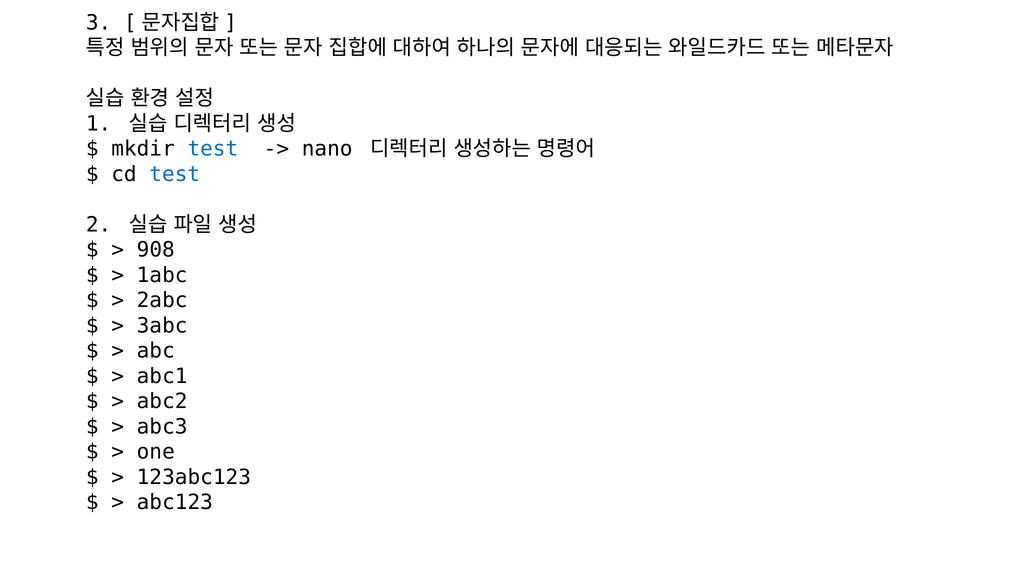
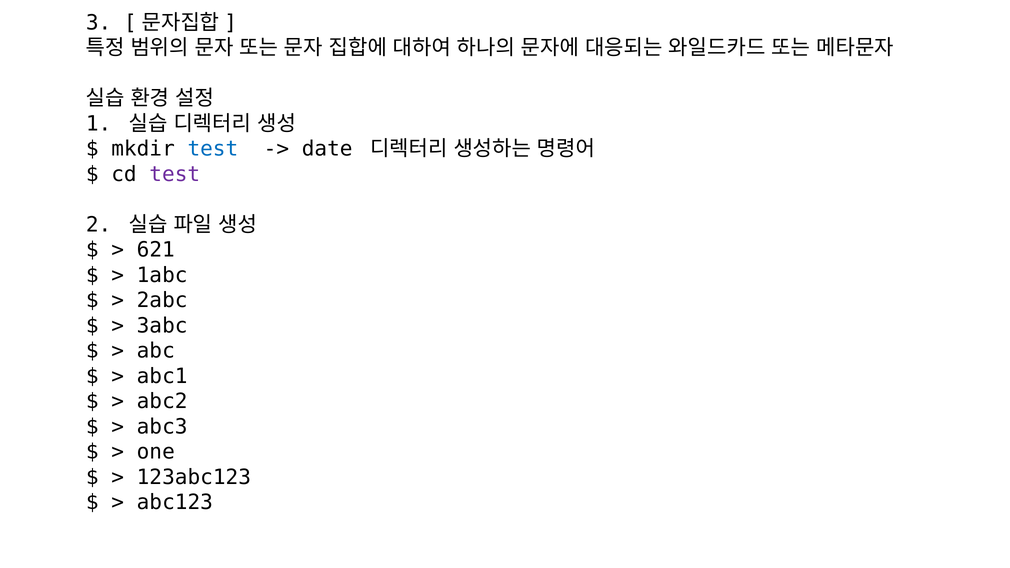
nano: nano -> date
test at (175, 174) colour: blue -> purple
908: 908 -> 621
